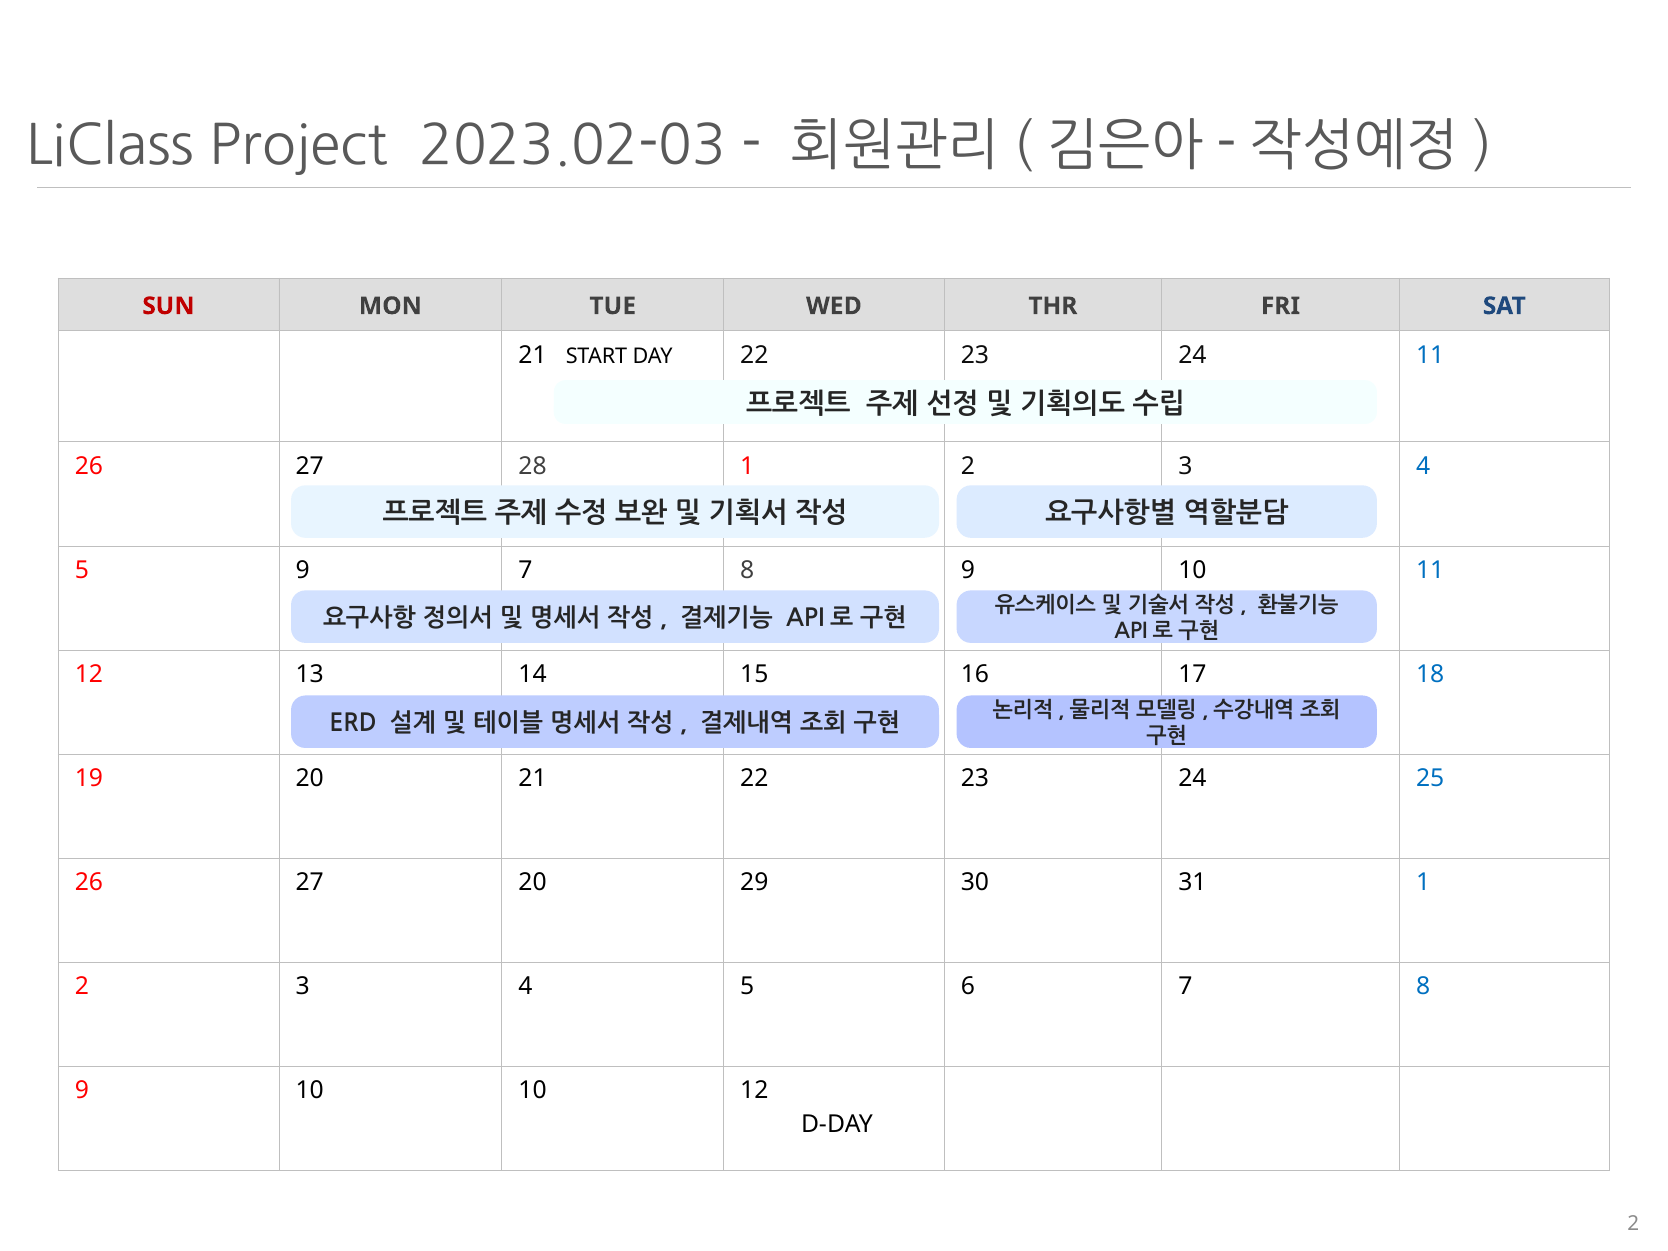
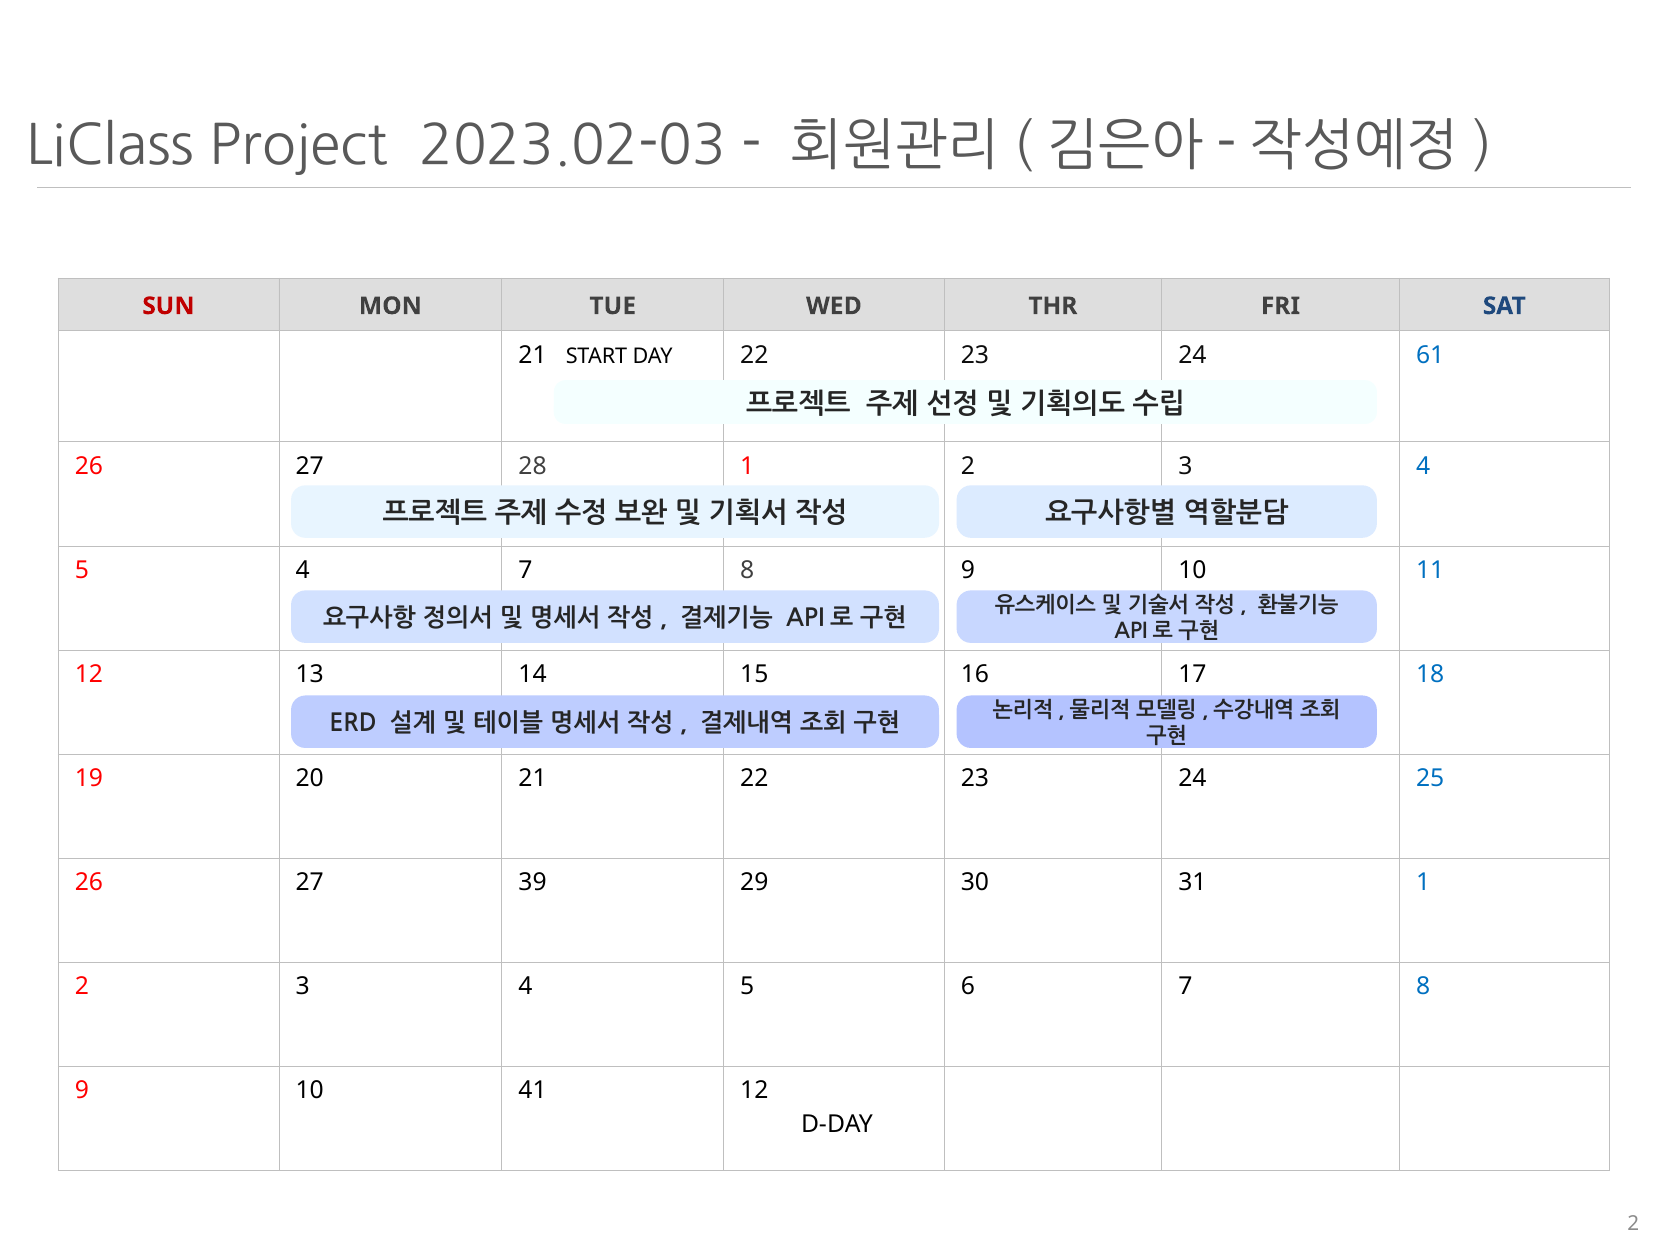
24 11: 11 -> 61
5 9: 9 -> 4
27 20: 20 -> 39
10 10: 10 -> 41
